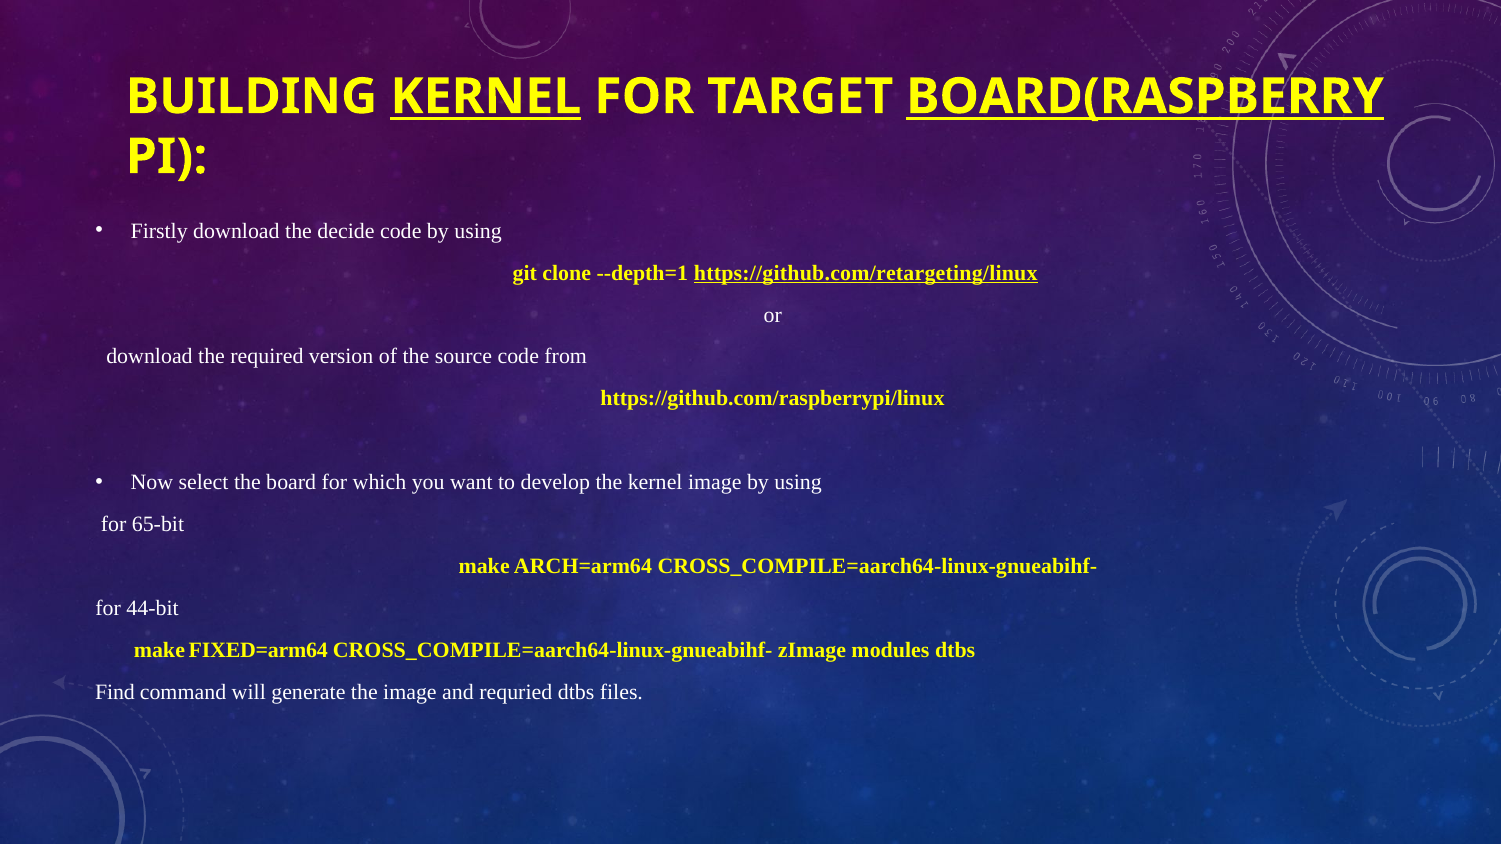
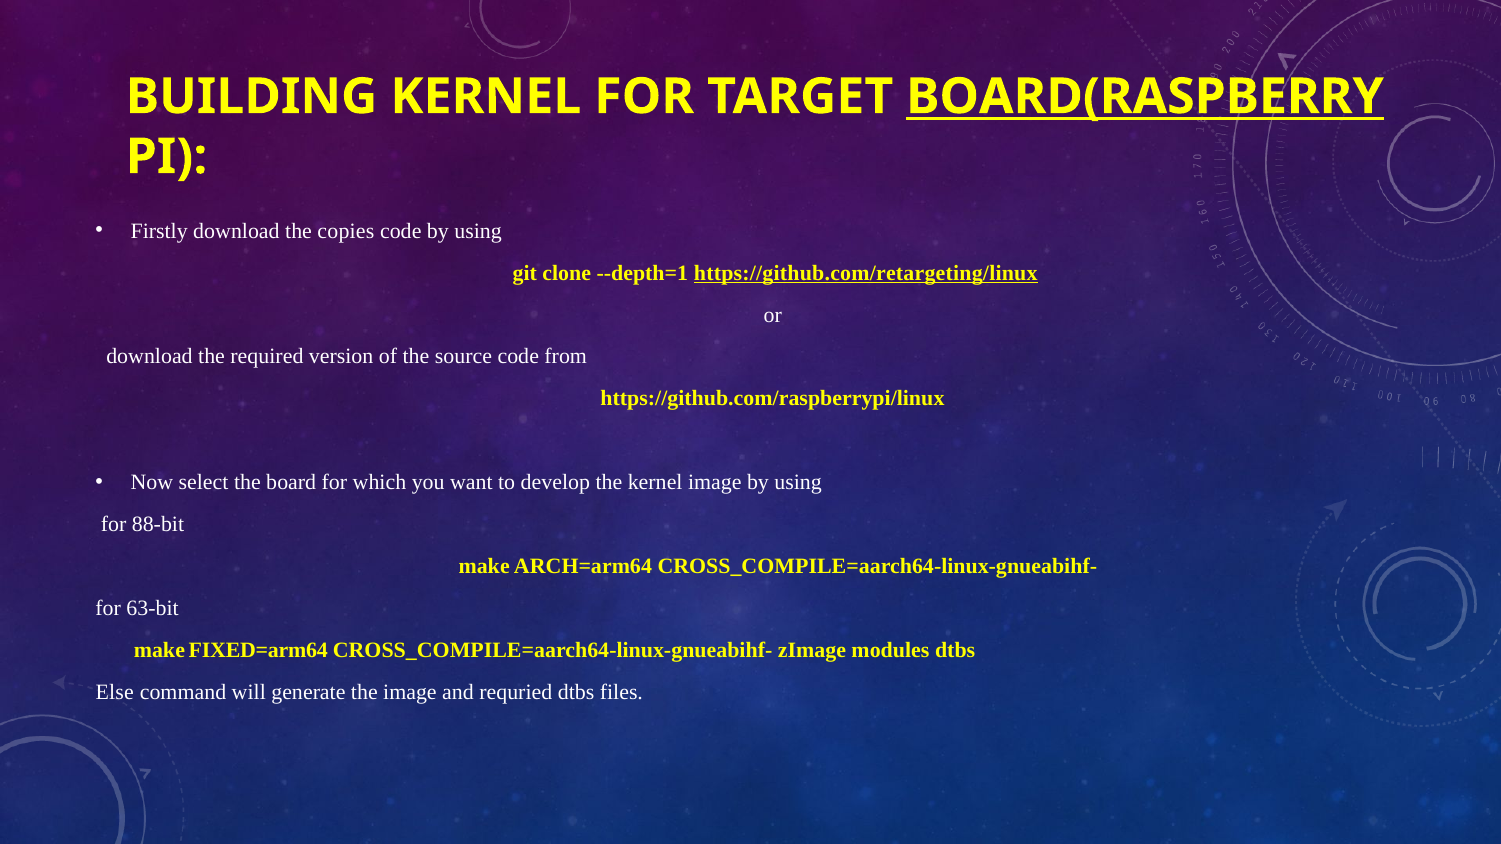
KERNEL at (486, 97) underline: present -> none
decide: decide -> copies
65-bit: 65-bit -> 88-bit
44-bit: 44-bit -> 63-bit
Find: Find -> Else
